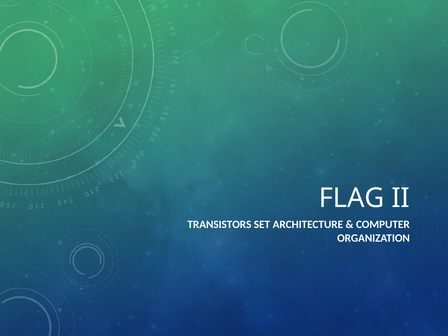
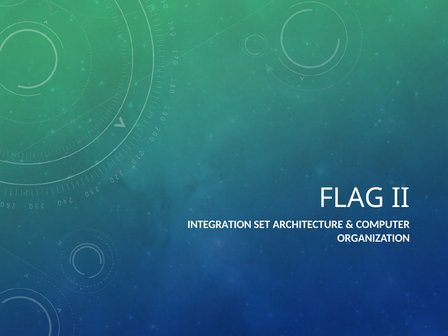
TRANSISTORS: TRANSISTORS -> INTEGRATION
